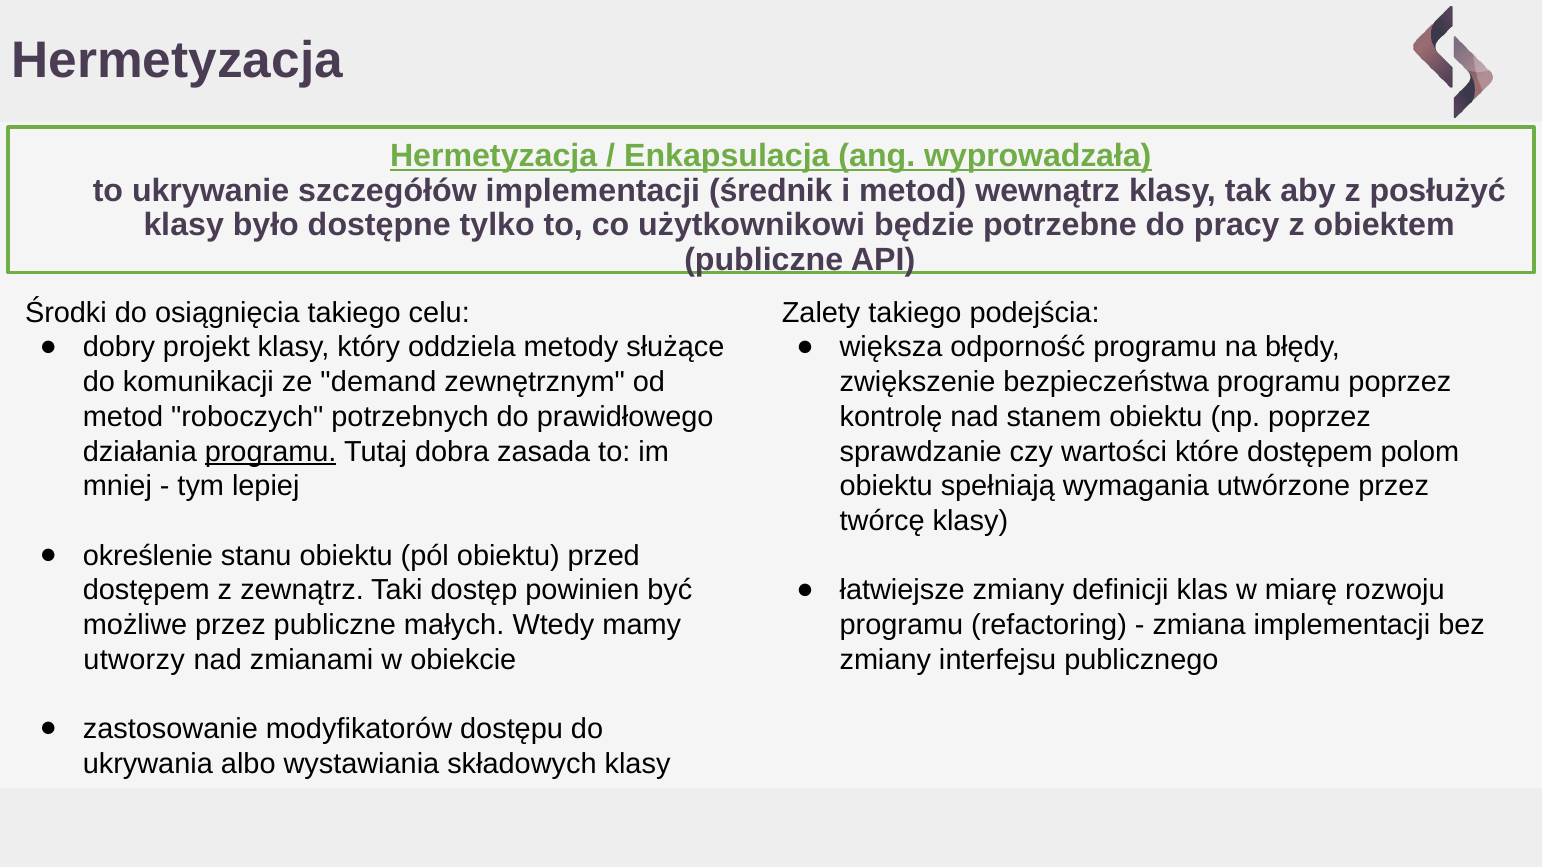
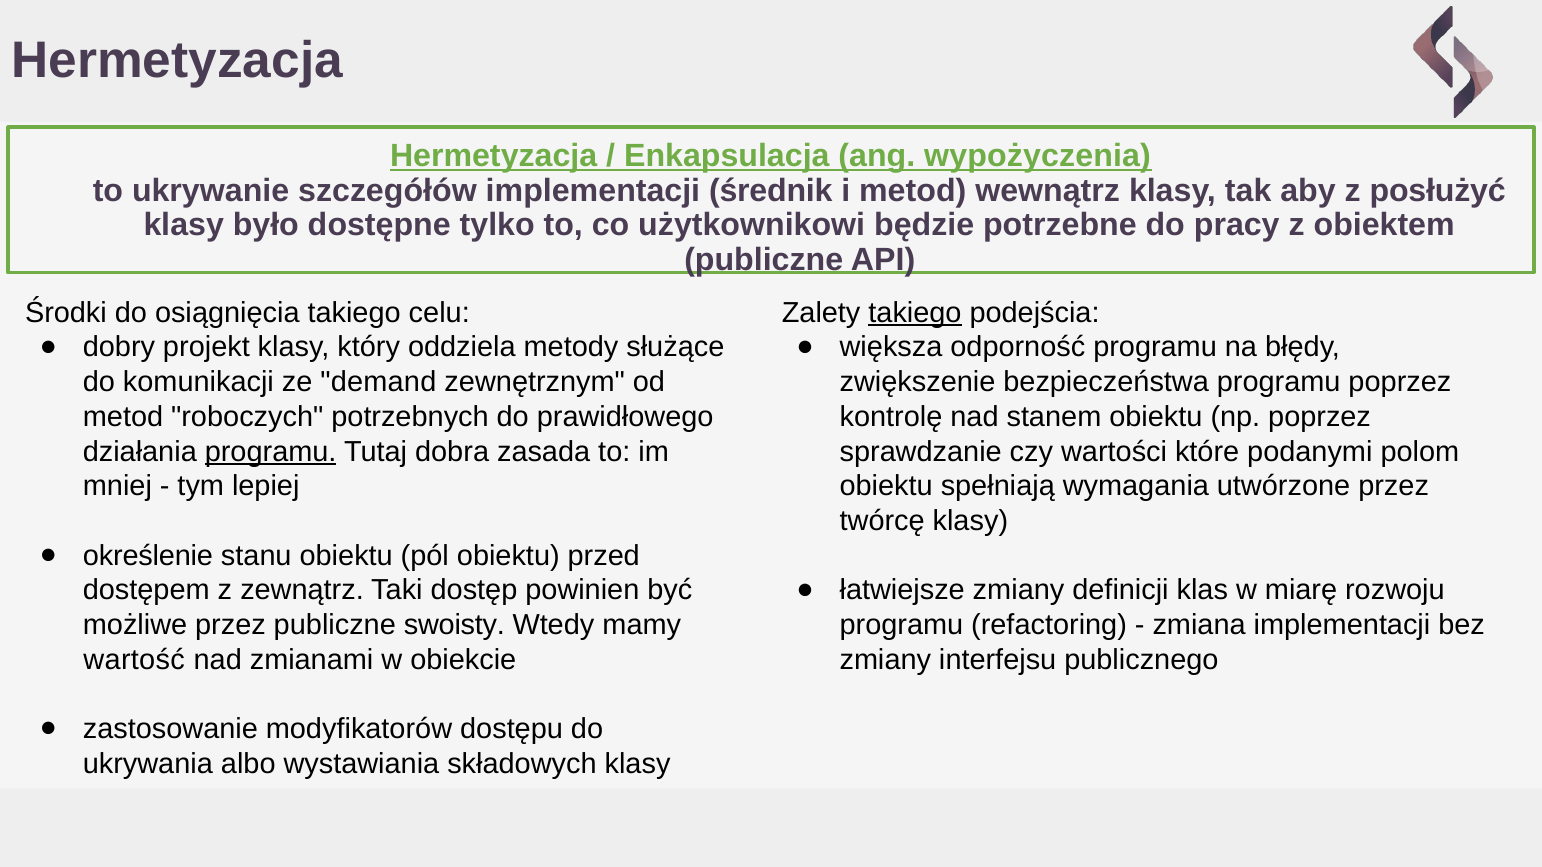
wyprowadzała: wyprowadzała -> wypożyczenia
takiego at (915, 313) underline: none -> present
które dostępem: dostępem -> podanymi
małych: małych -> swoisty
utworzy: utworzy -> wartość
